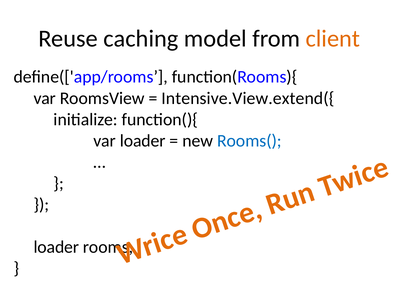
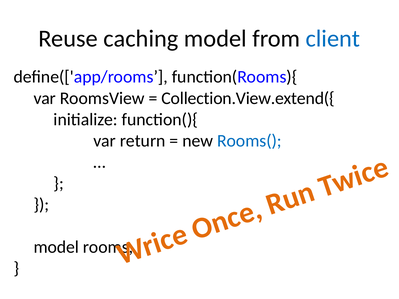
client colour: orange -> blue
Intensive.View.extend({: Intensive.View.extend({ -> Collection.View.extend({
var loader: loader -> return
loader at (56, 247): loader -> model
